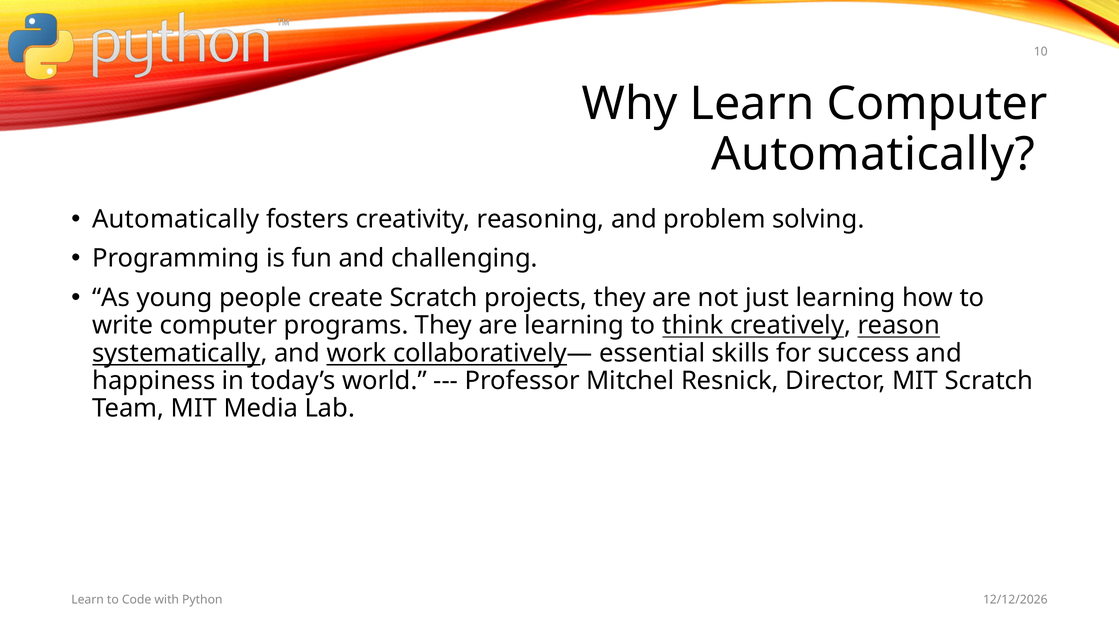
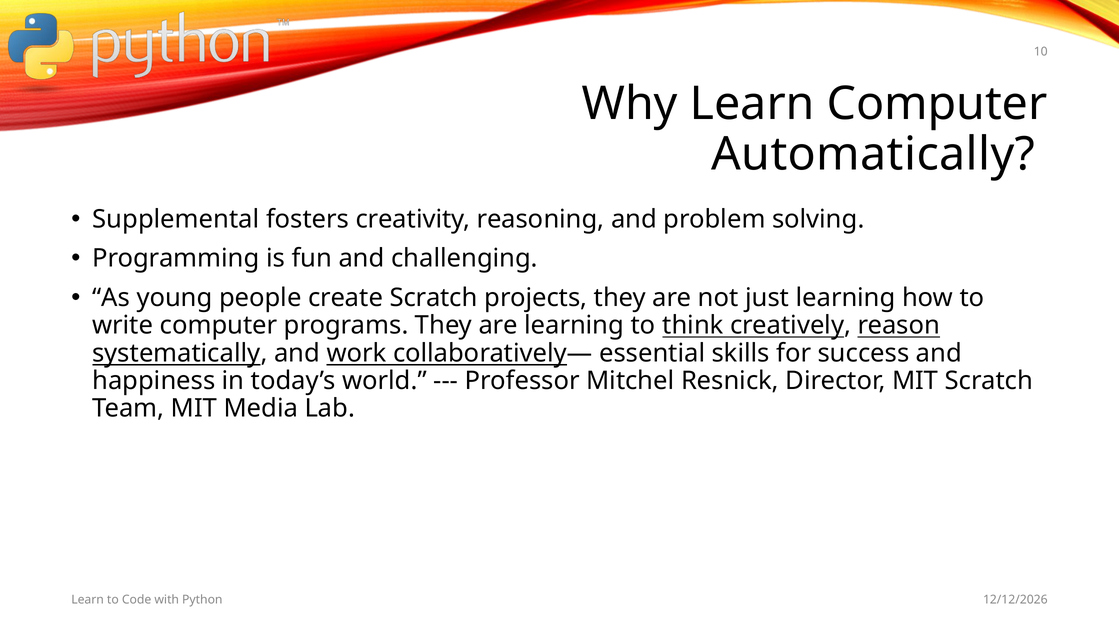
Automatically at (176, 219): Automatically -> Supplemental
